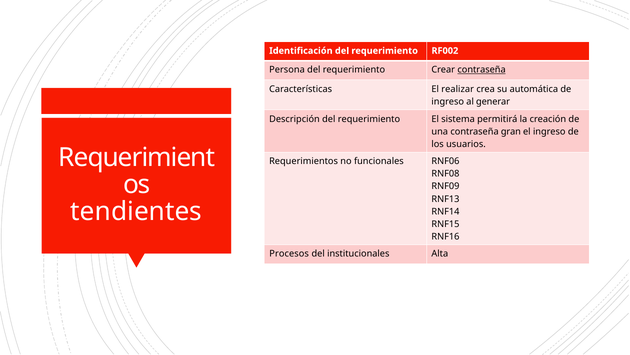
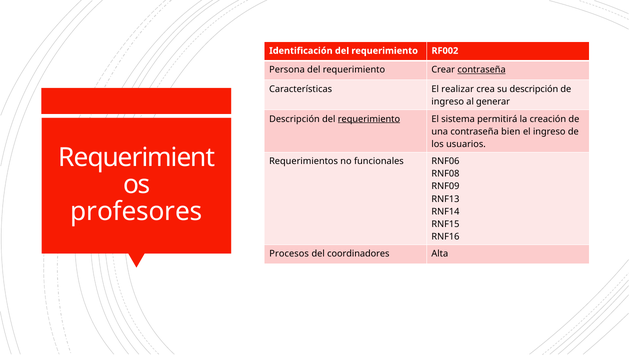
su automática: automática -> descripción
requerimiento at (369, 119) underline: none -> present
gran: gran -> bien
tendientes: tendientes -> profesores
institucionales: institucionales -> coordinadores
